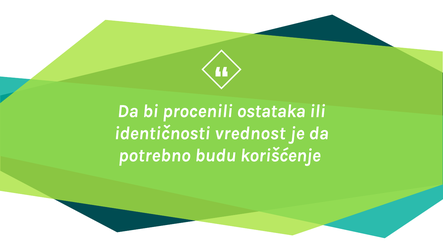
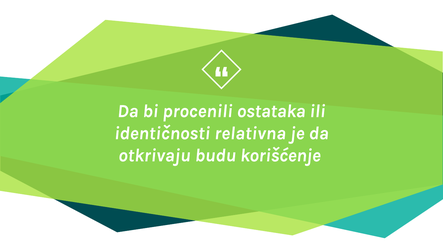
vrednost: vrednost -> relativna
potrebno: potrebno -> otkrivaju
